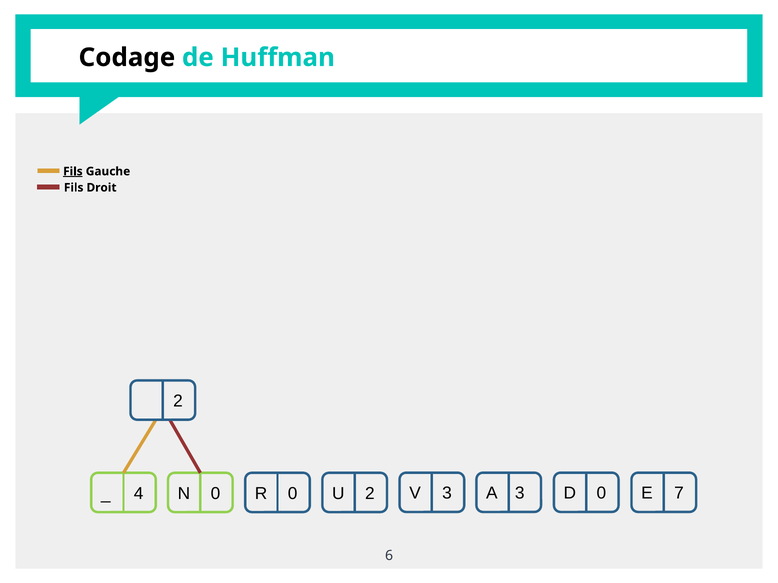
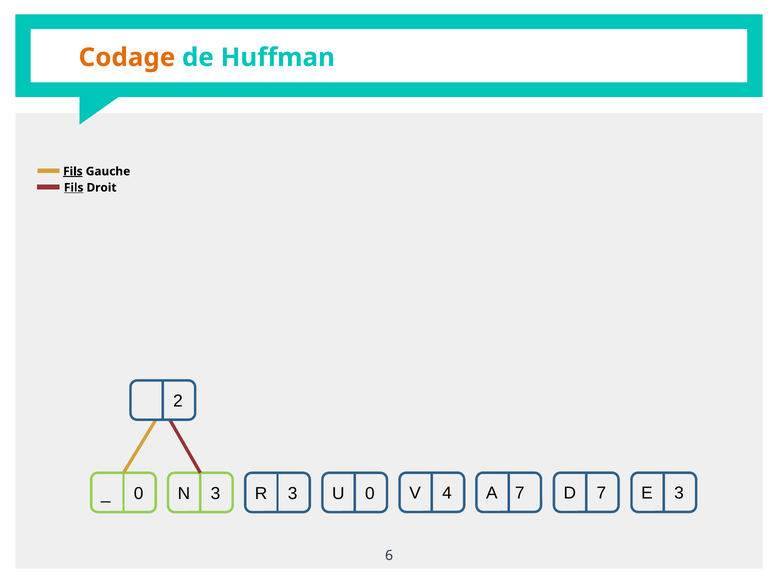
Codage colour: black -> orange
Fils at (74, 188) underline: none -> present
4 at (139, 494): 4 -> 0
N 0: 0 -> 3
R 0: 0 -> 3
U 2: 2 -> 0
V 3: 3 -> 4
A 3: 3 -> 7
D 0: 0 -> 7
E 7: 7 -> 3
